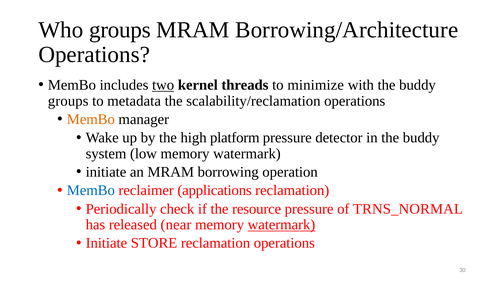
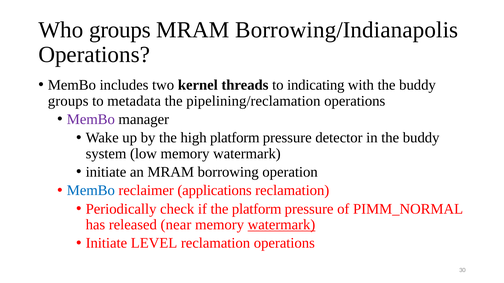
Borrowing/Architecture: Borrowing/Architecture -> Borrowing/Indianapolis
two underline: present -> none
minimize: minimize -> indicating
scalability/reclamation: scalability/reclamation -> pipelining/reclamation
MemBo at (91, 119) colour: orange -> purple
the resource: resource -> platform
TRNS_NORMAL: TRNS_NORMAL -> PIMM_NORMAL
STORE: STORE -> LEVEL
